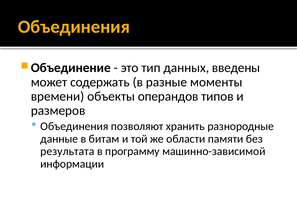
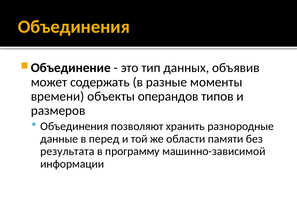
введены: введены -> объявив
битам: битам -> перед
